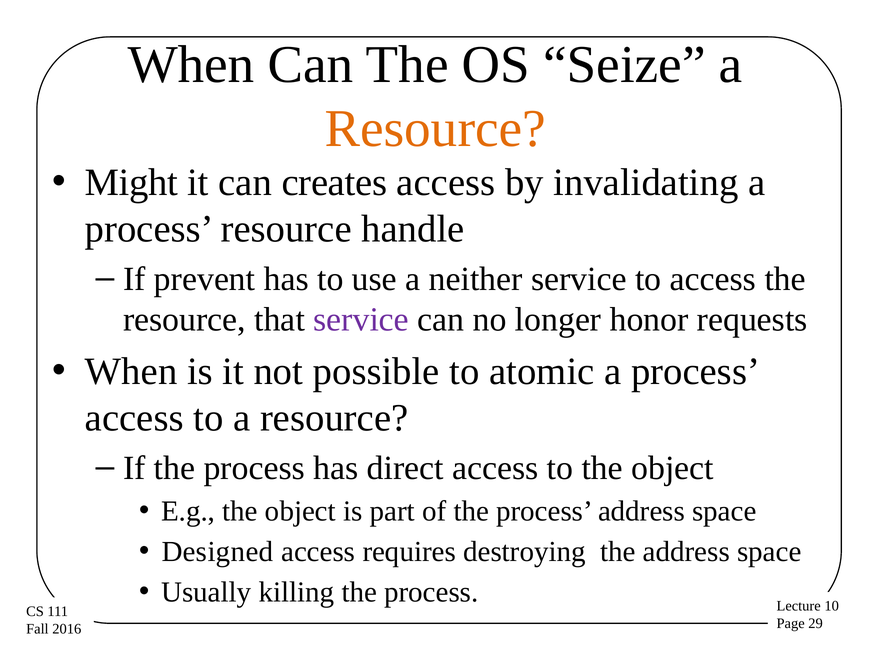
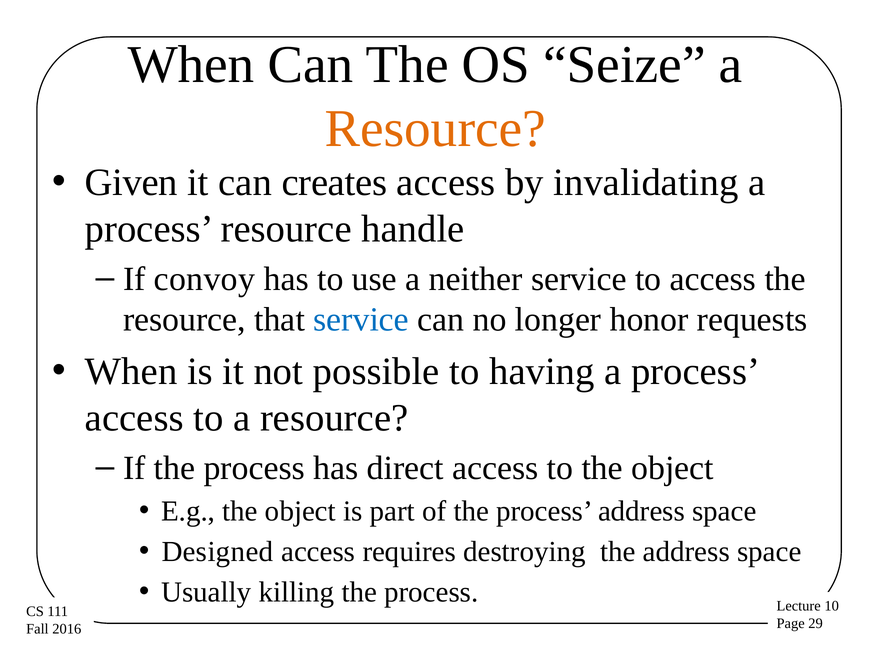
Might: Might -> Given
prevent: prevent -> convoy
service at (361, 320) colour: purple -> blue
atomic: atomic -> having
